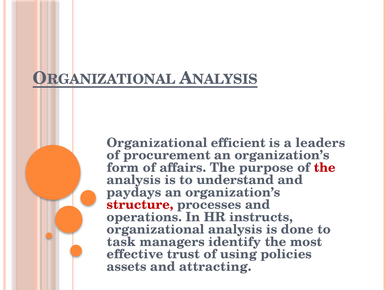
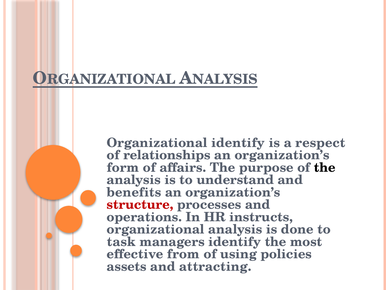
Organizational efficient: efficient -> identify
leaders: leaders -> respect
procurement: procurement -> relationships
the at (325, 167) colour: red -> black
paydays: paydays -> benefits
trust: trust -> from
